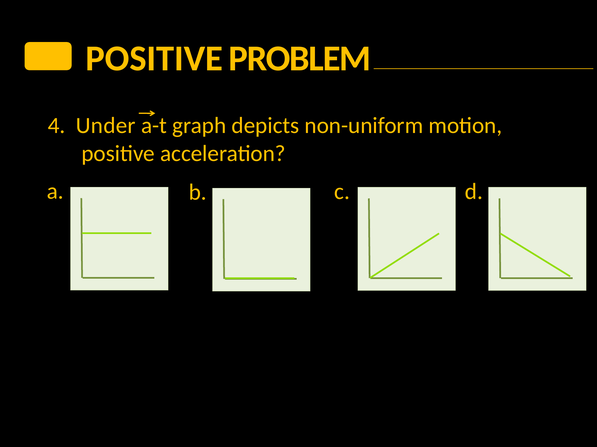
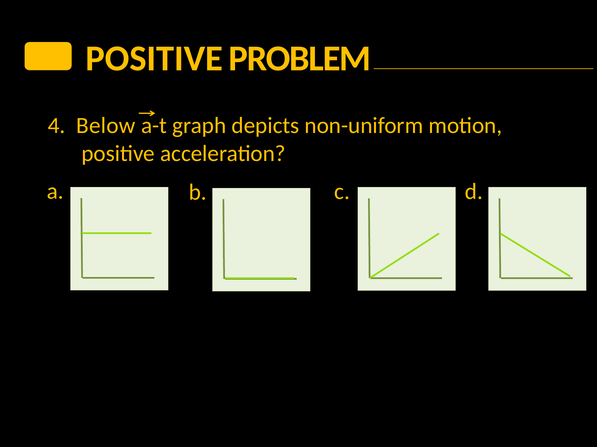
Under: Under -> Below
